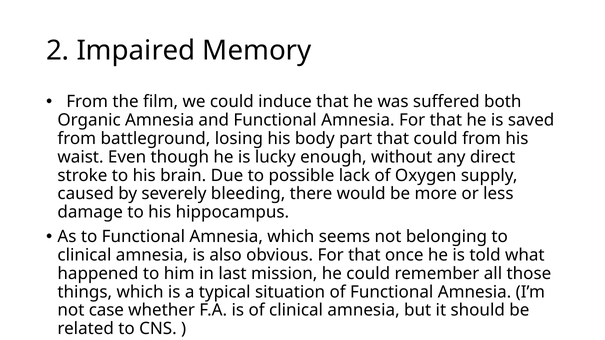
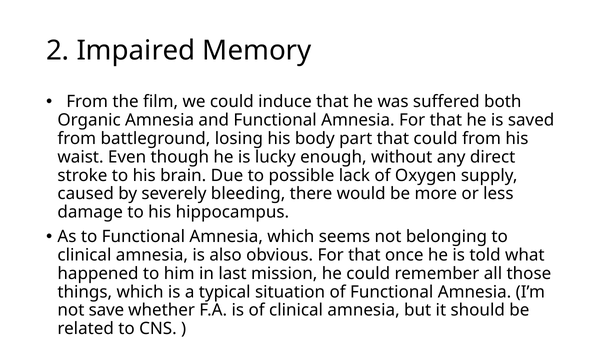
case: case -> save
